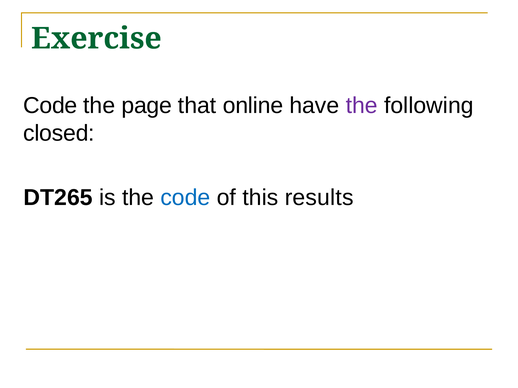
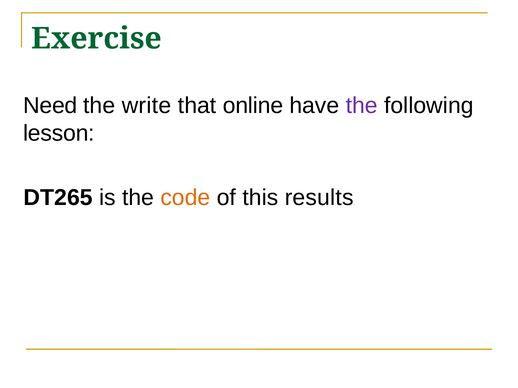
Code at (50, 106): Code -> Need
page: page -> write
closed: closed -> lesson
code at (185, 198) colour: blue -> orange
